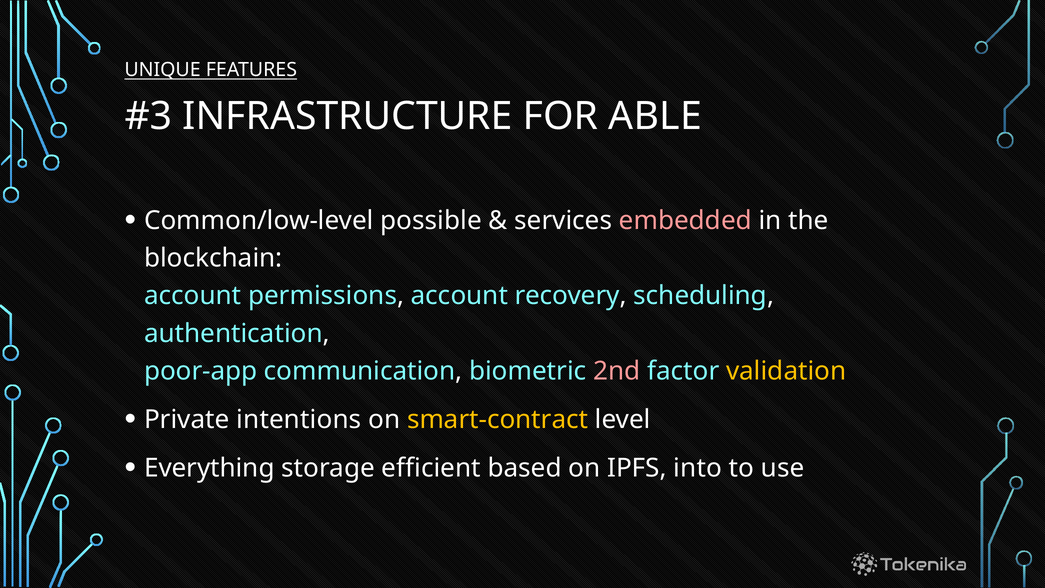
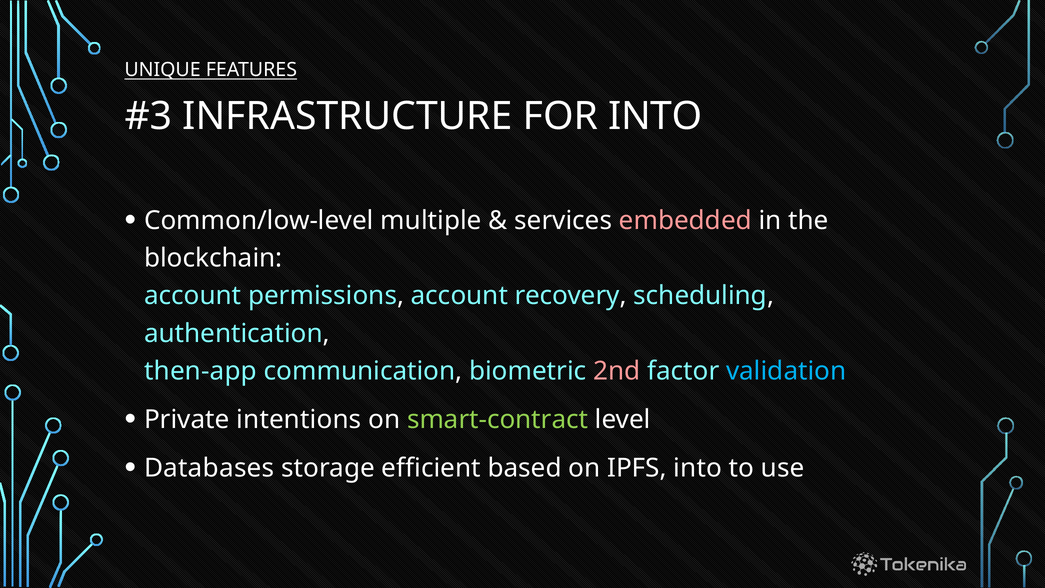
FOR ABLE: ABLE -> INTO
possible: possible -> multiple
poor-app: poor-app -> then-app
validation colour: yellow -> light blue
smart-contract colour: yellow -> light green
Everything: Everything -> Databases
